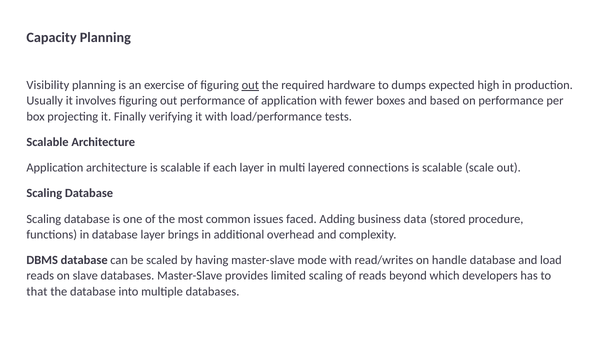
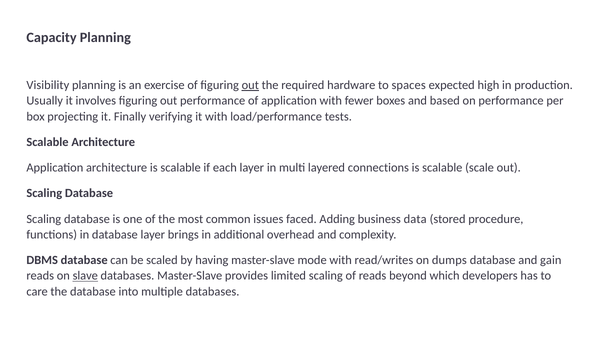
dumps: dumps -> spaces
handle: handle -> dumps
load: load -> gain
slave underline: none -> present
that: that -> care
